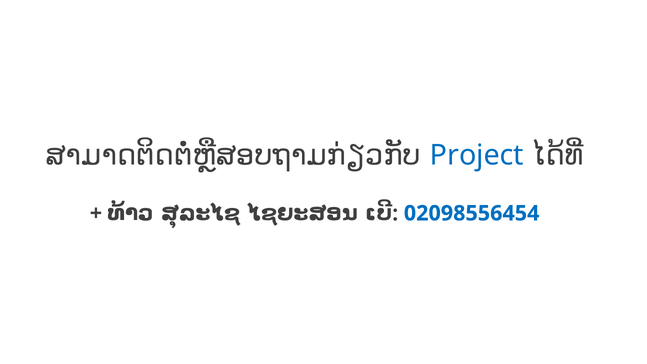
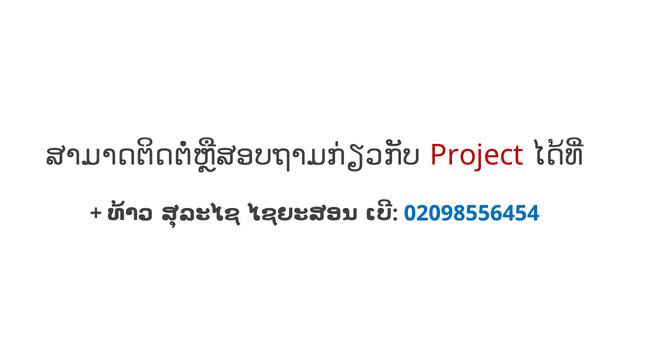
Project colour: blue -> red
